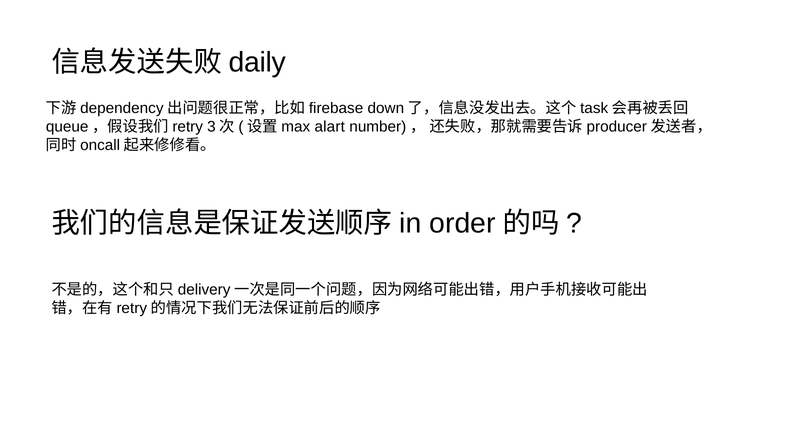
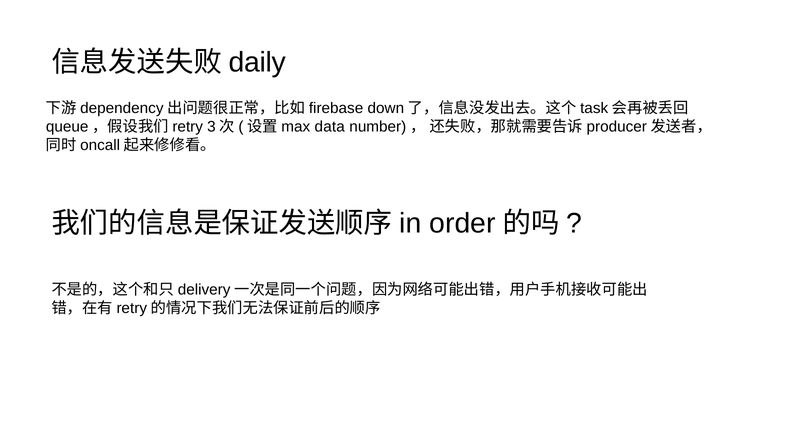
alart: alart -> data
